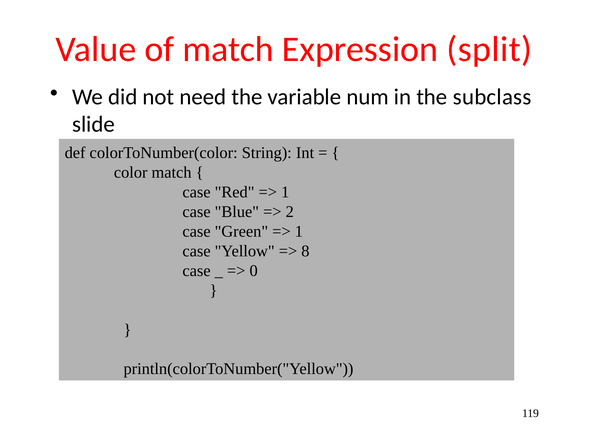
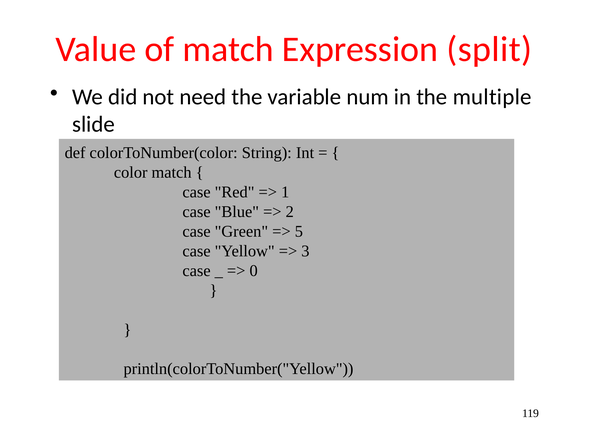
subclass: subclass -> multiple
1 at (299, 231): 1 -> 5
8: 8 -> 3
